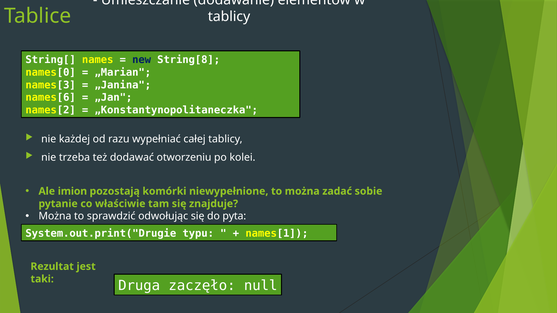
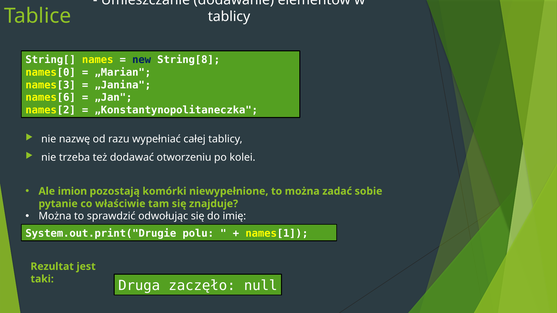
każdej: każdej -> nazwę
pyta: pyta -> imię
typu: typu -> polu
